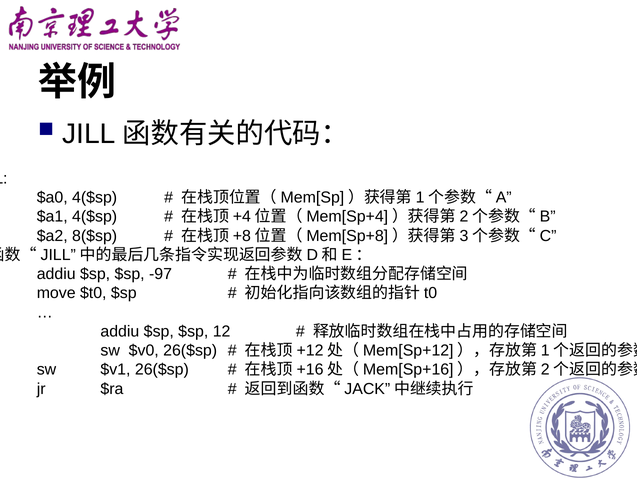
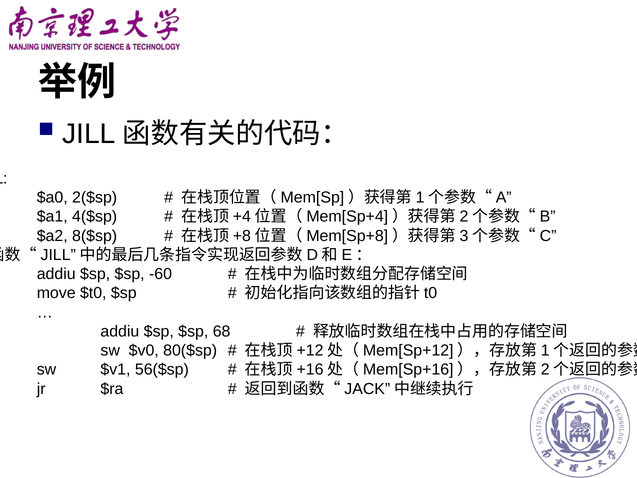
$a0 4($sp: 4($sp -> 2($sp
-97: -97 -> -60
12: 12 -> 68
$v0 26($sp: 26($sp -> 80($sp
$v1 26($sp: 26($sp -> 56($sp
